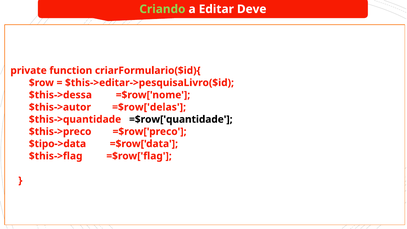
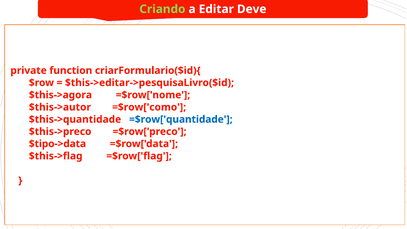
$this->dessa: $this->dessa -> $this->agora
=$row['delas: =$row['delas -> =$row['como
=$row['quantidade colour: black -> blue
